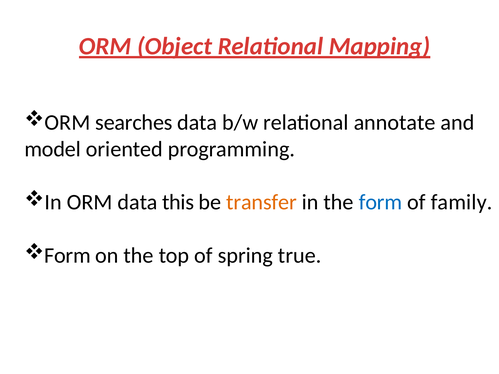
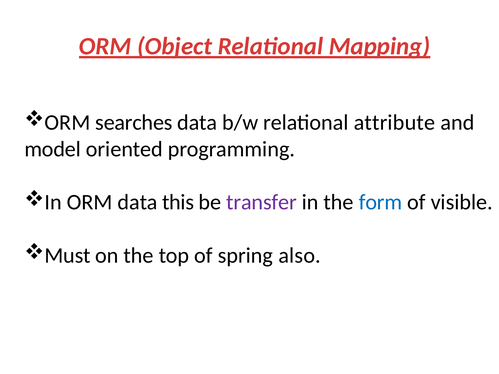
annotate: annotate -> attribute
transfer colour: orange -> purple
family: family -> visible
Form at (68, 256): Form -> Must
true: true -> also
